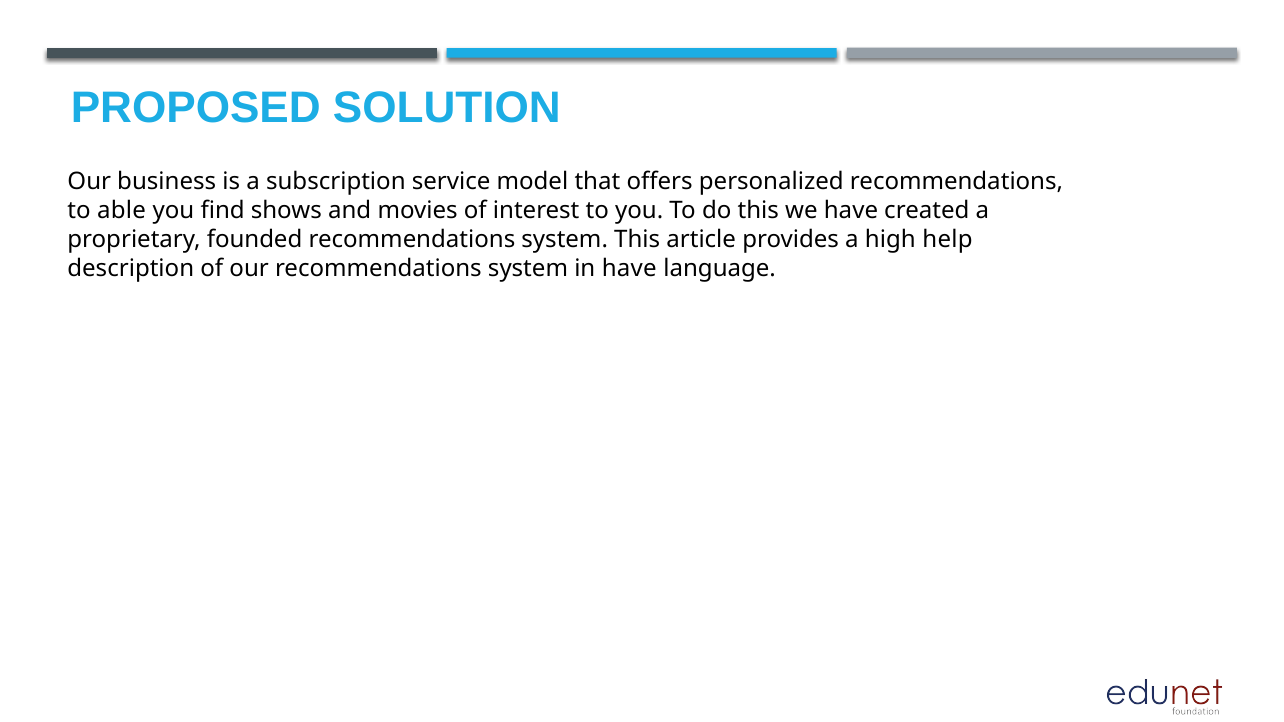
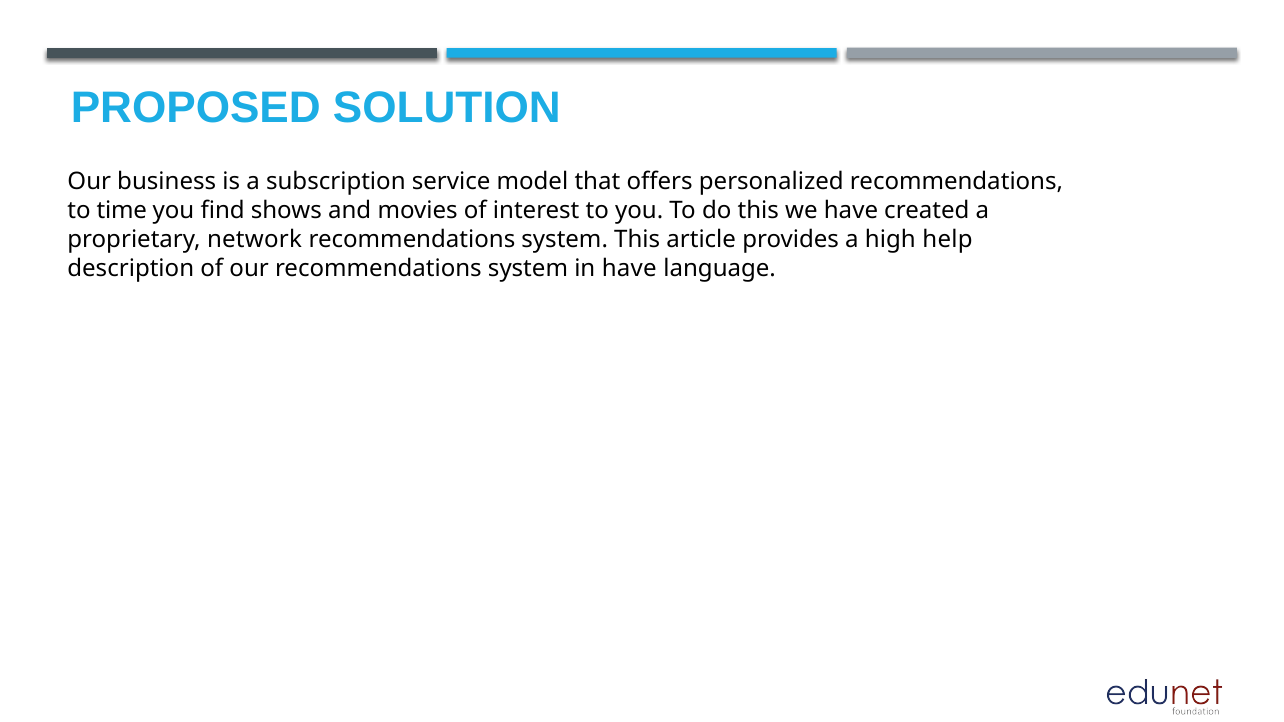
able: able -> time
founded: founded -> network
